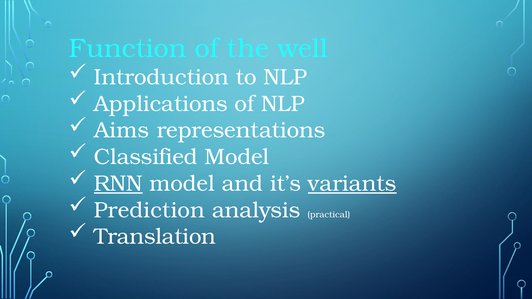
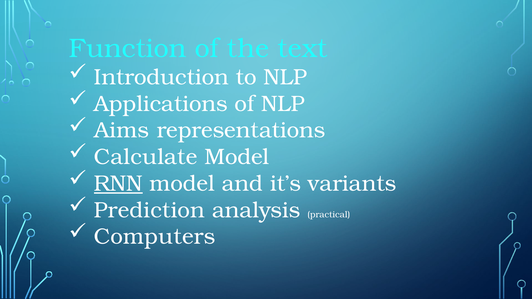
well: well -> text
Classified: Classified -> Calculate
variants underline: present -> none
Translation: Translation -> Computers
